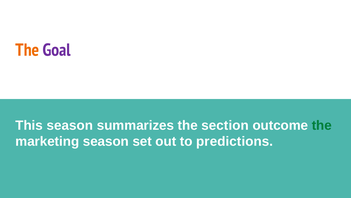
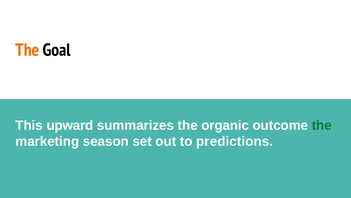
Goal colour: purple -> black
This season: season -> upward
section: section -> organic
